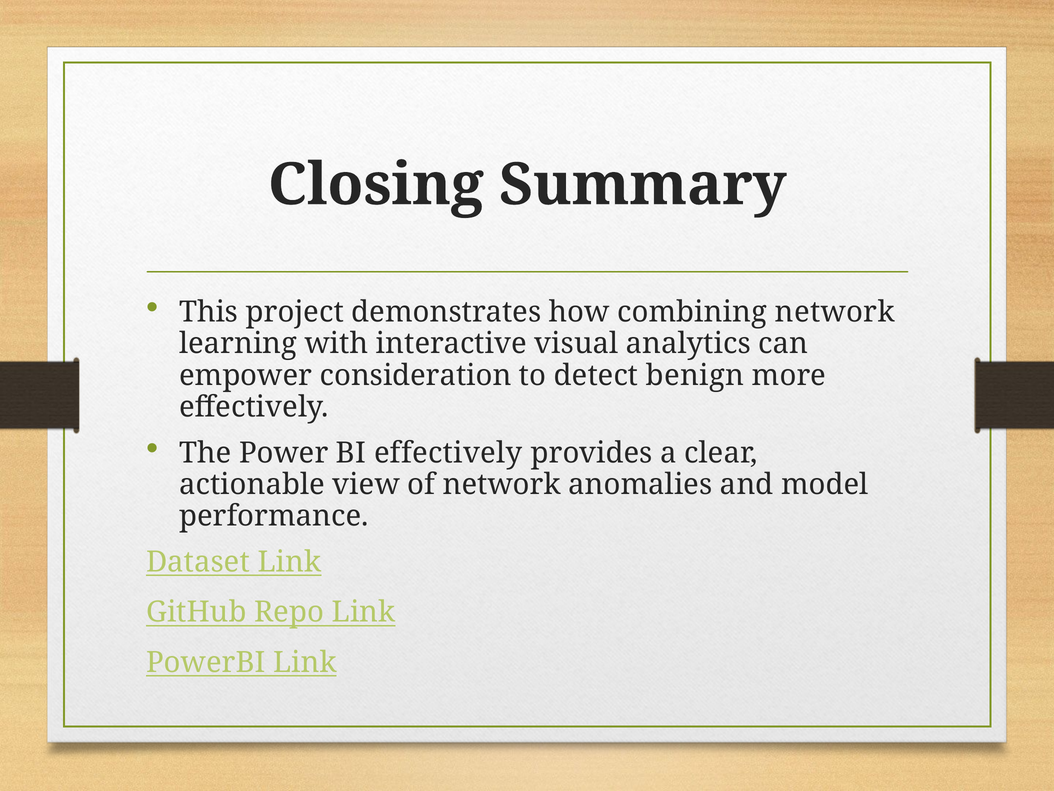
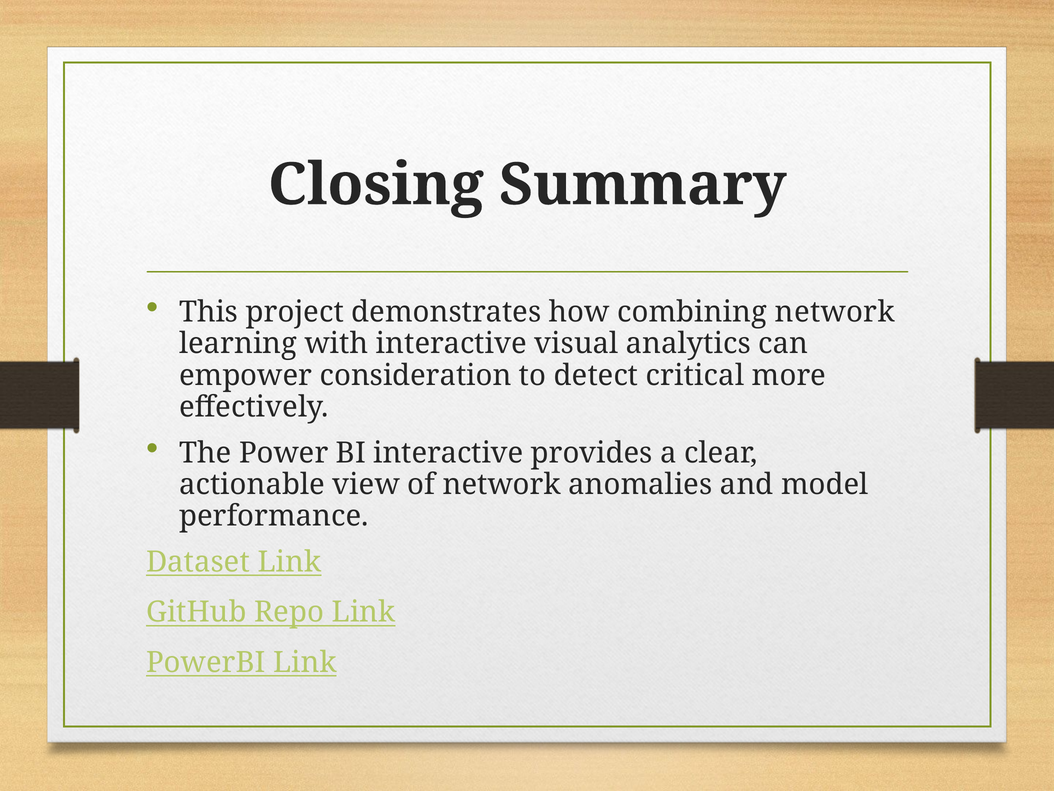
benign: benign -> critical
BI effectively: effectively -> interactive
